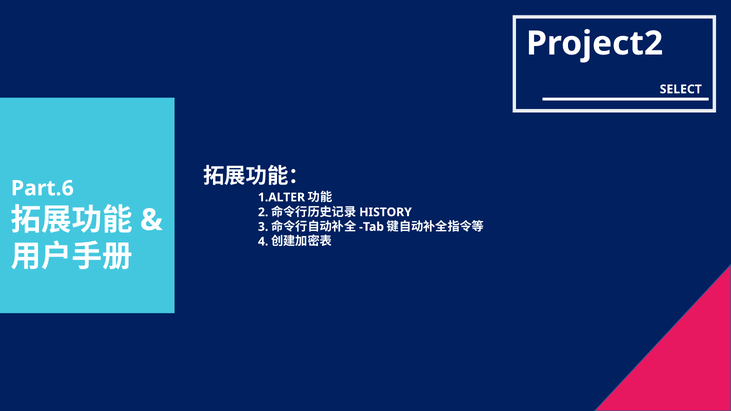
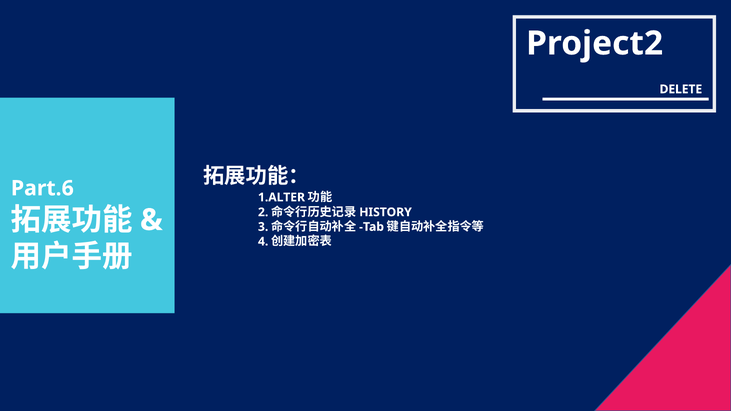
SELECT: SELECT -> DELETE
